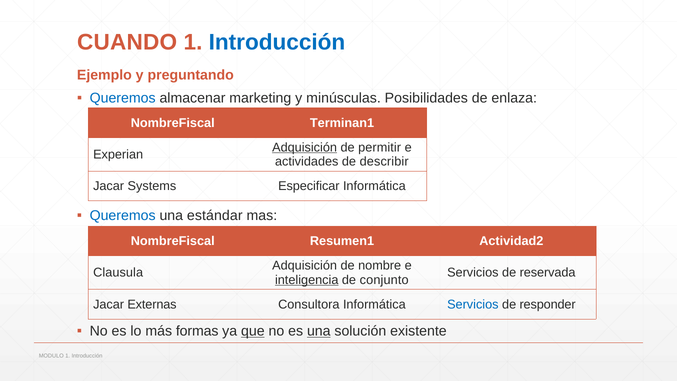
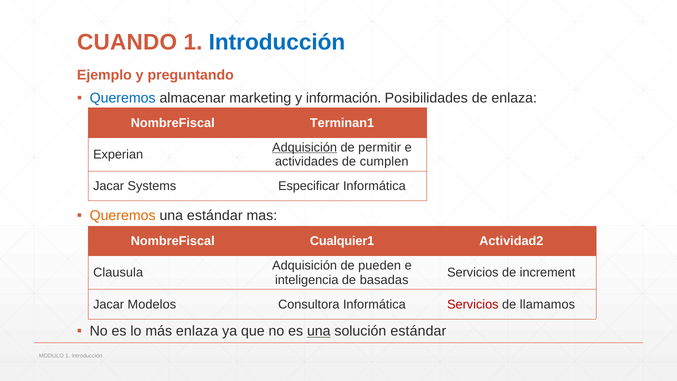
minúsculas: minúsculas -> información
describir: describir -> cumplen
Queremos at (123, 215) colour: blue -> orange
Resumen1: Resumen1 -> Cualquier1
nombre: nombre -> pueden
reservada: reservada -> increment
inteligencia underline: present -> none
conjunto: conjunto -> basadas
Externas: Externas -> Modelos
Servicios at (473, 304) colour: blue -> red
responder: responder -> llamamos
más formas: formas -> enlaza
que underline: present -> none
solución existente: existente -> estándar
